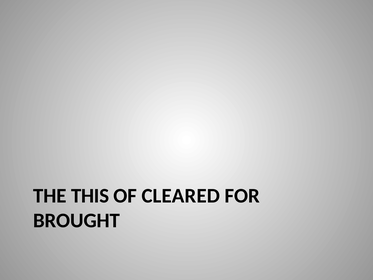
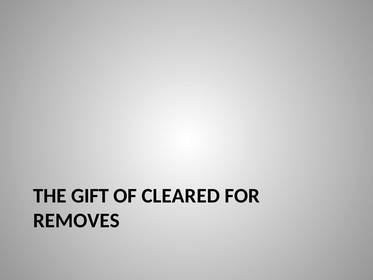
THIS: THIS -> GIFT
BROUGHT: BROUGHT -> REMOVES
